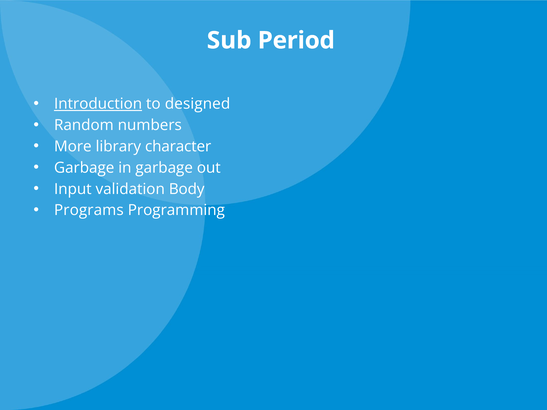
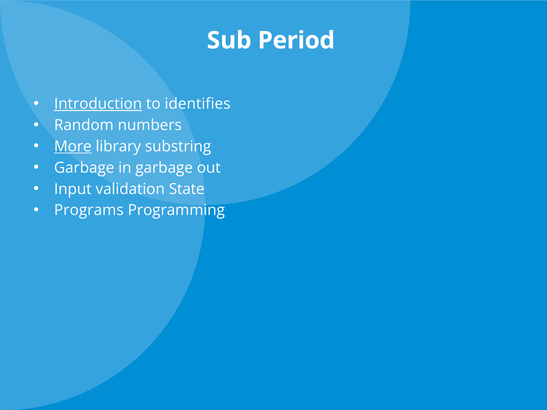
designed: designed -> identifies
More underline: none -> present
character: character -> substring
Body: Body -> State
